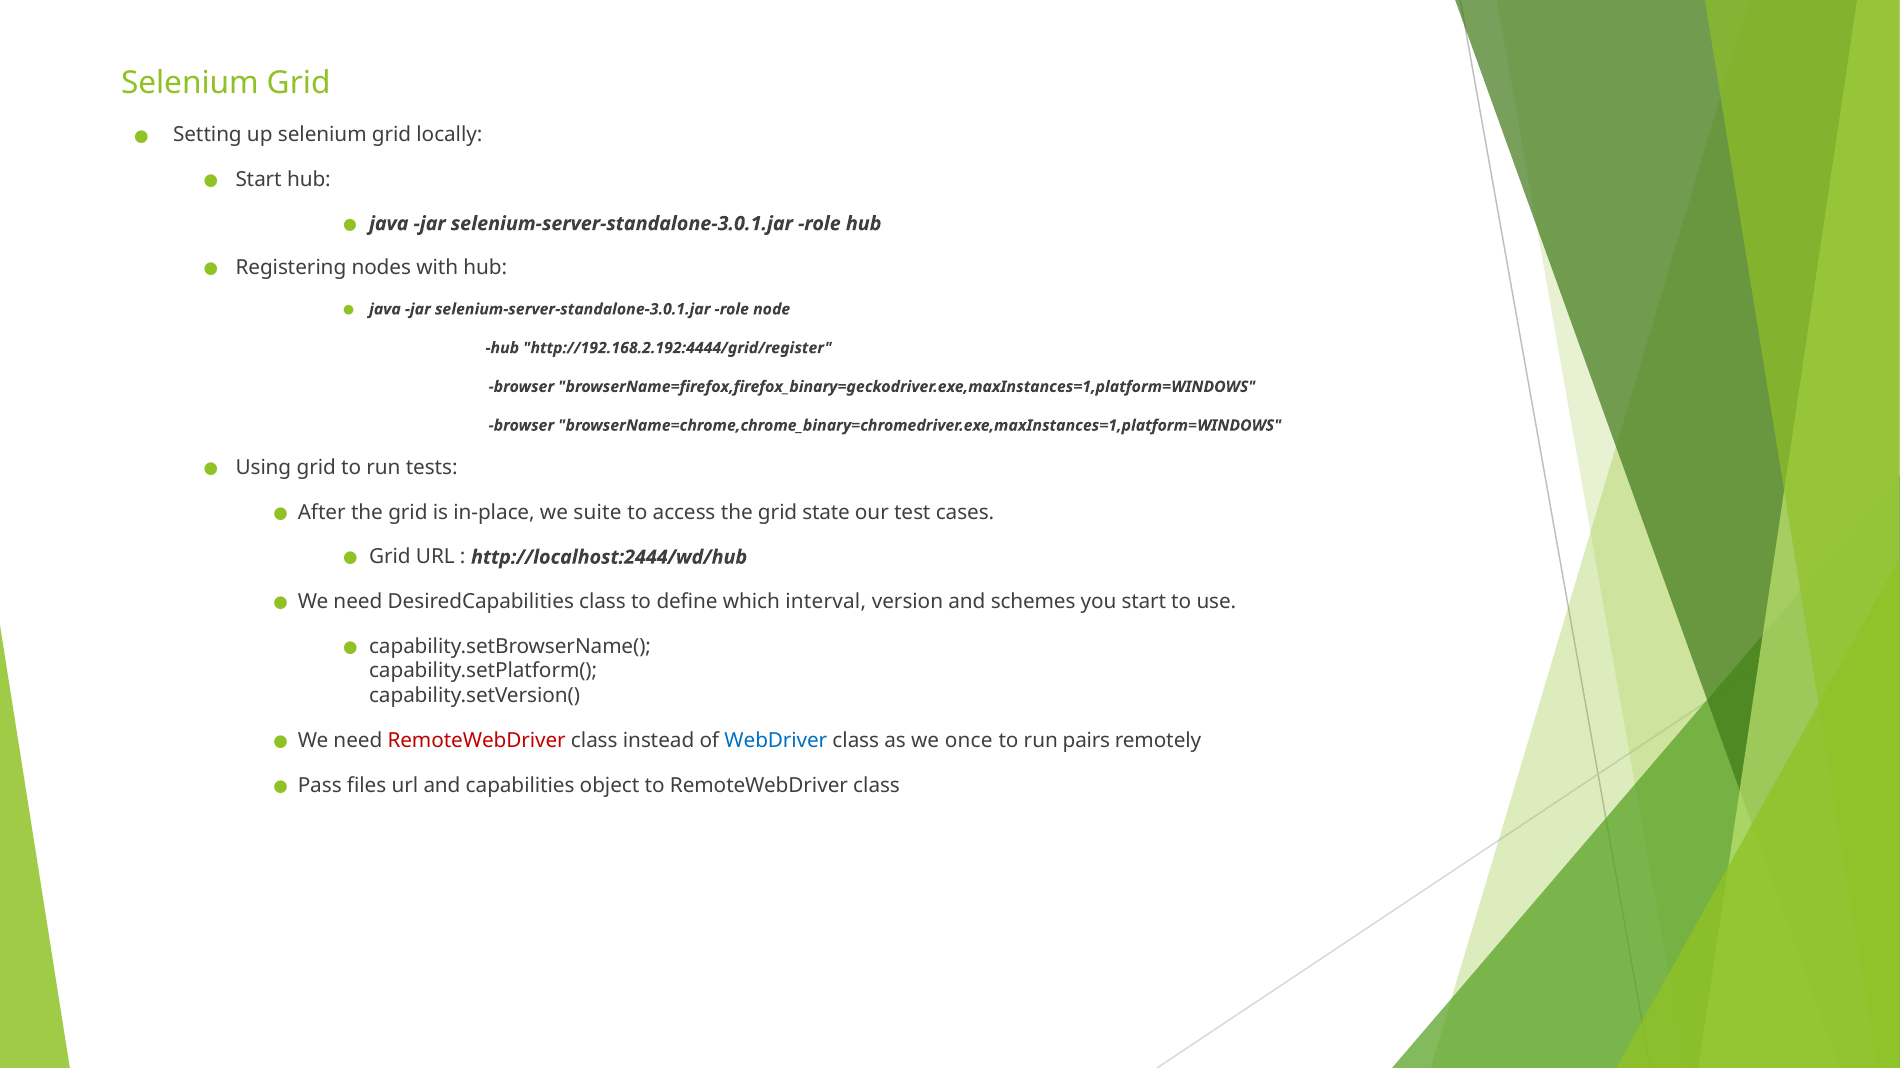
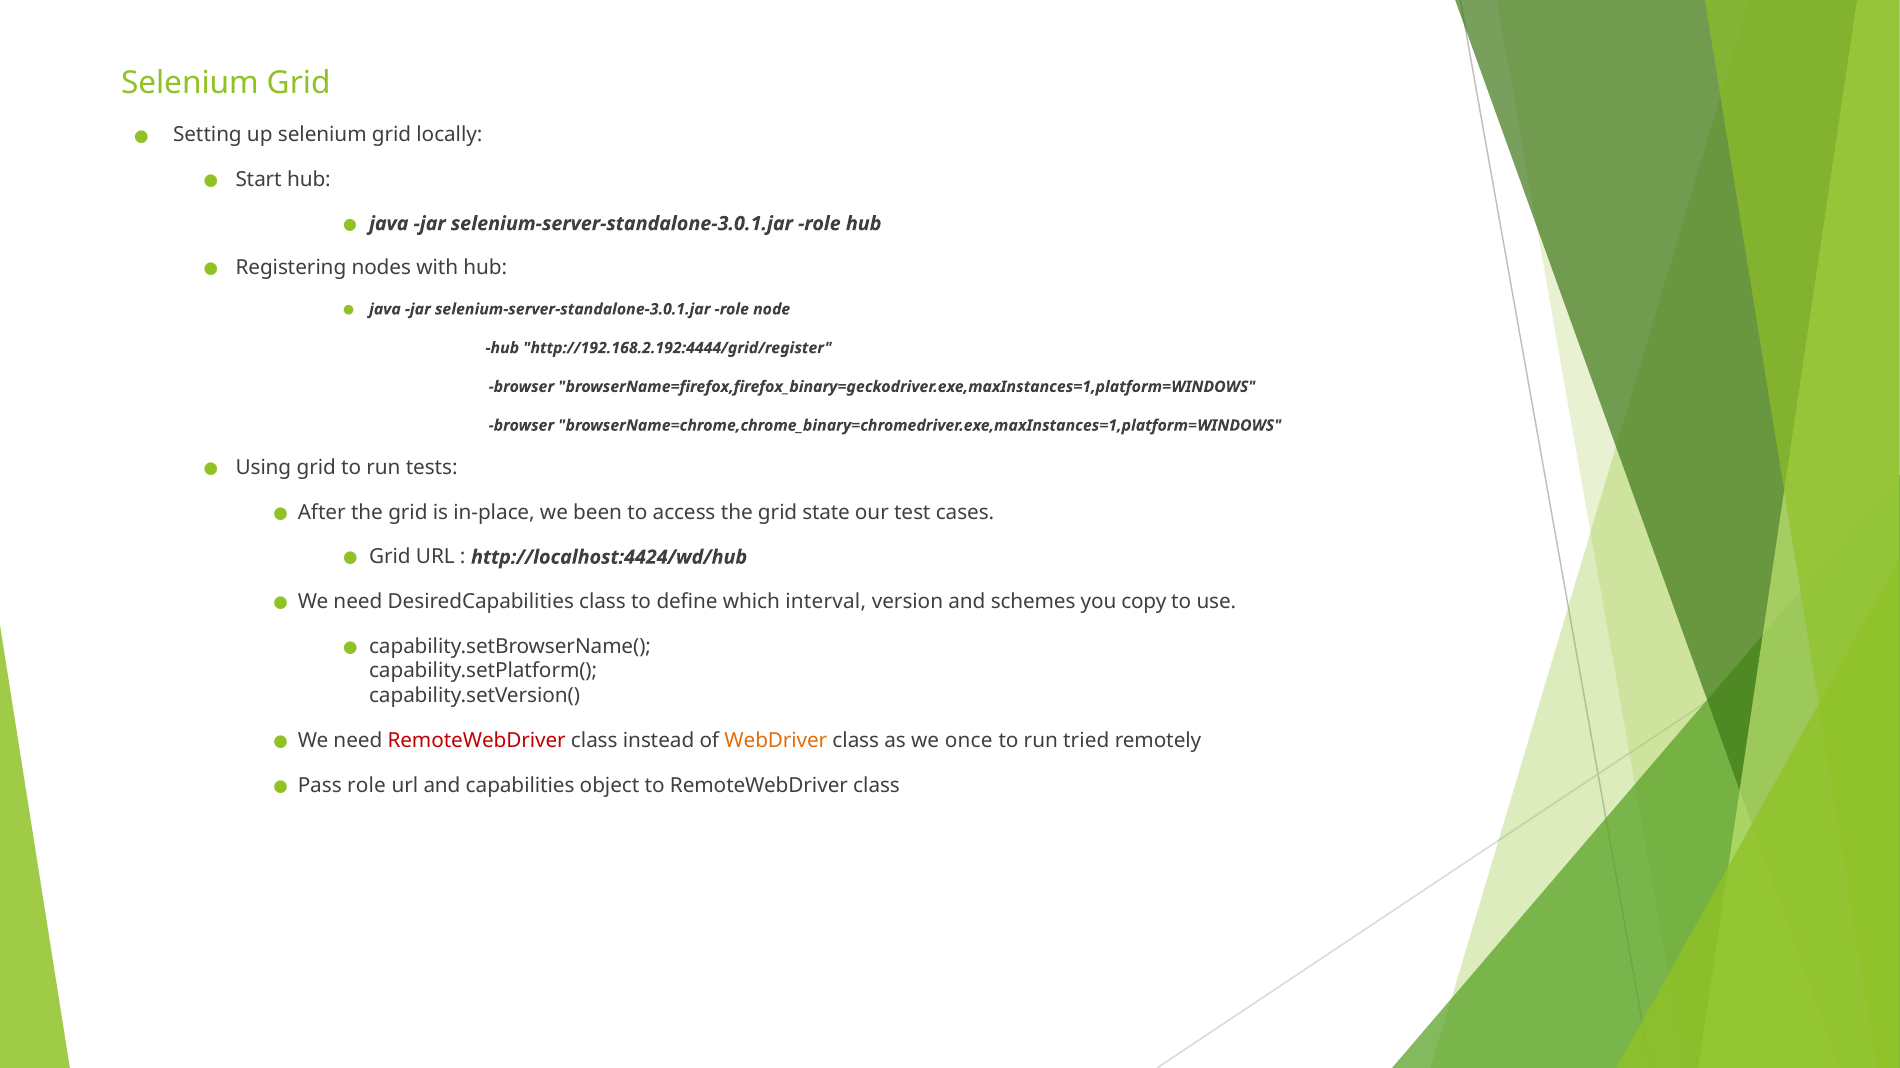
suite: suite -> been
http://localhost:2444/wd/hub: http://localhost:2444/wd/hub -> http://localhost:4424/wd/hub
you start: start -> copy
WebDriver colour: blue -> orange
pairs: pairs -> tried
Pass files: files -> role
